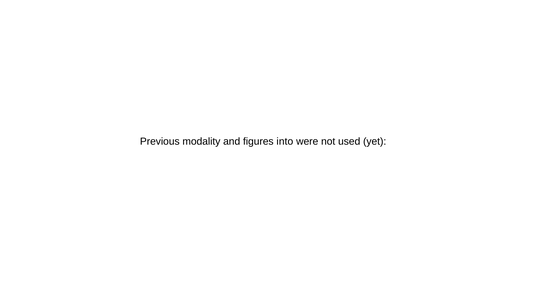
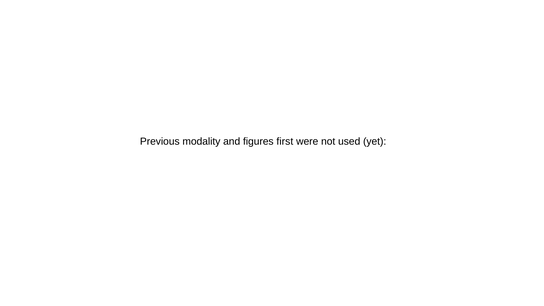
into: into -> first
